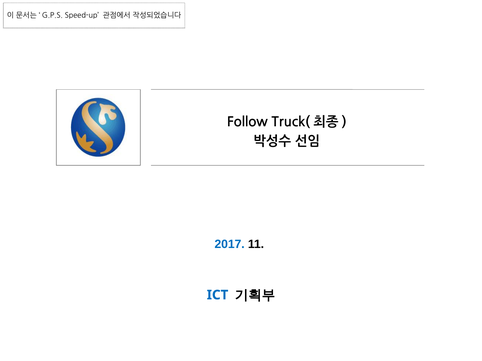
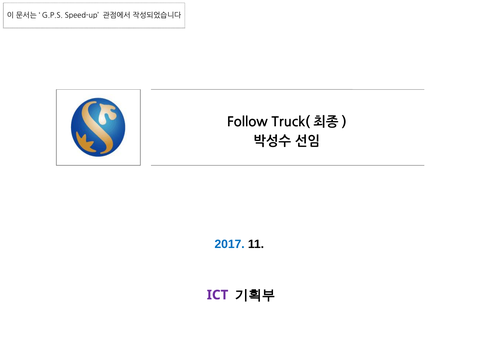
ICT colour: blue -> purple
